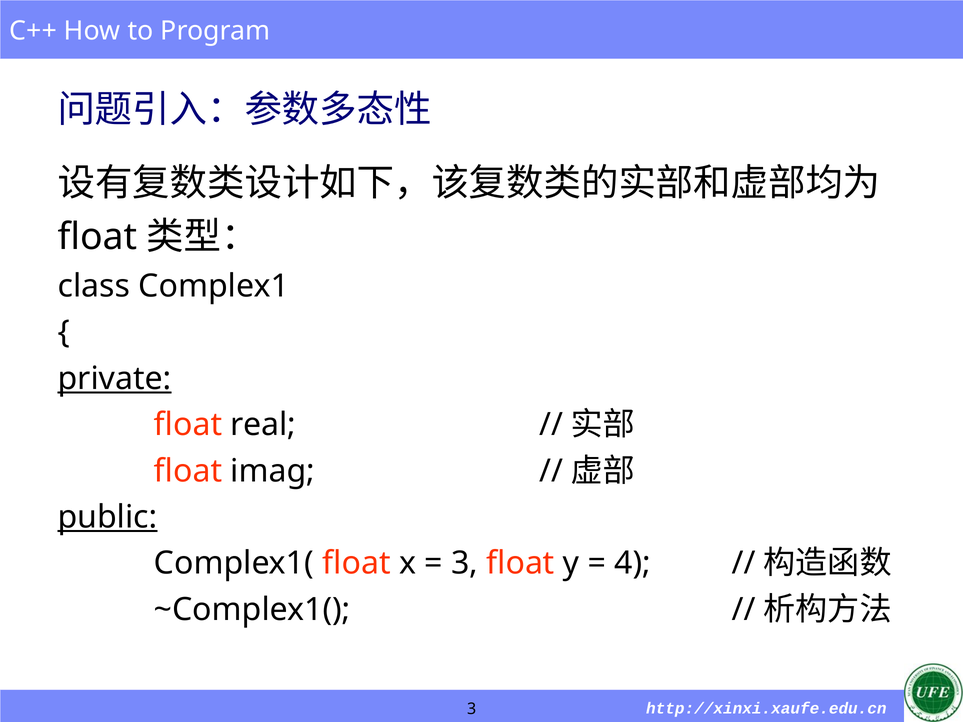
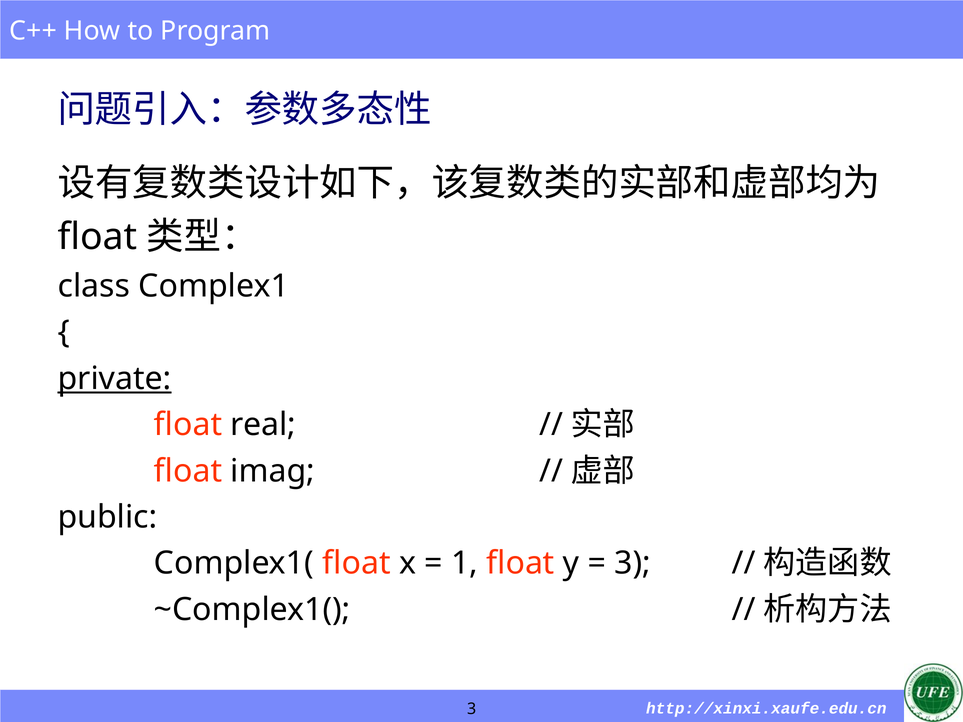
public underline: present -> none
3 at (464, 564): 3 -> 1
4 at (633, 564): 4 -> 3
